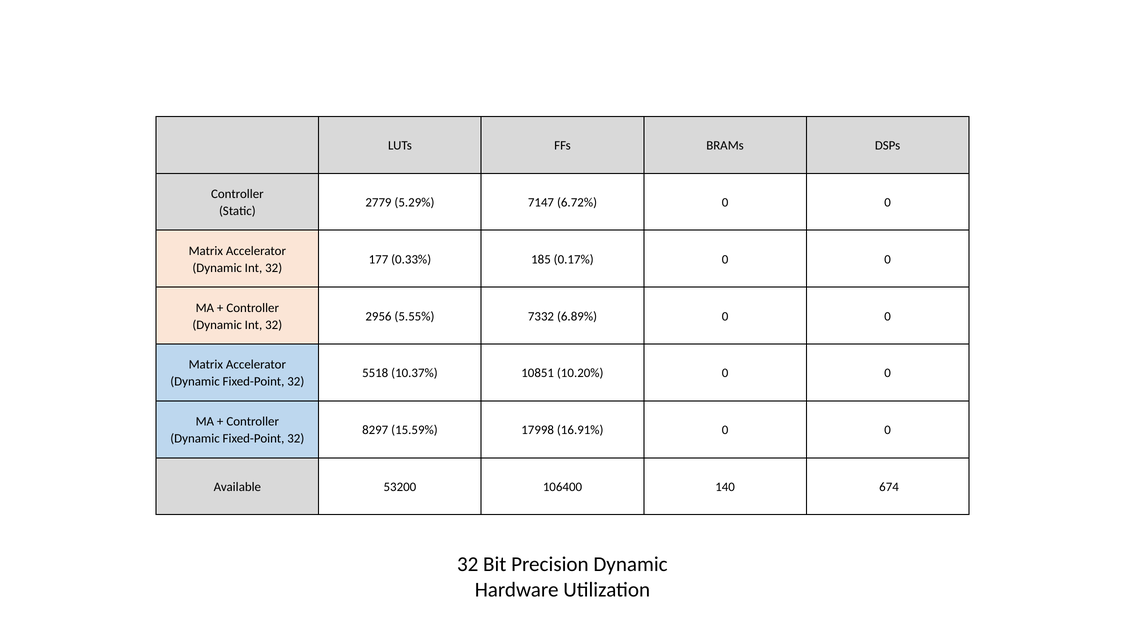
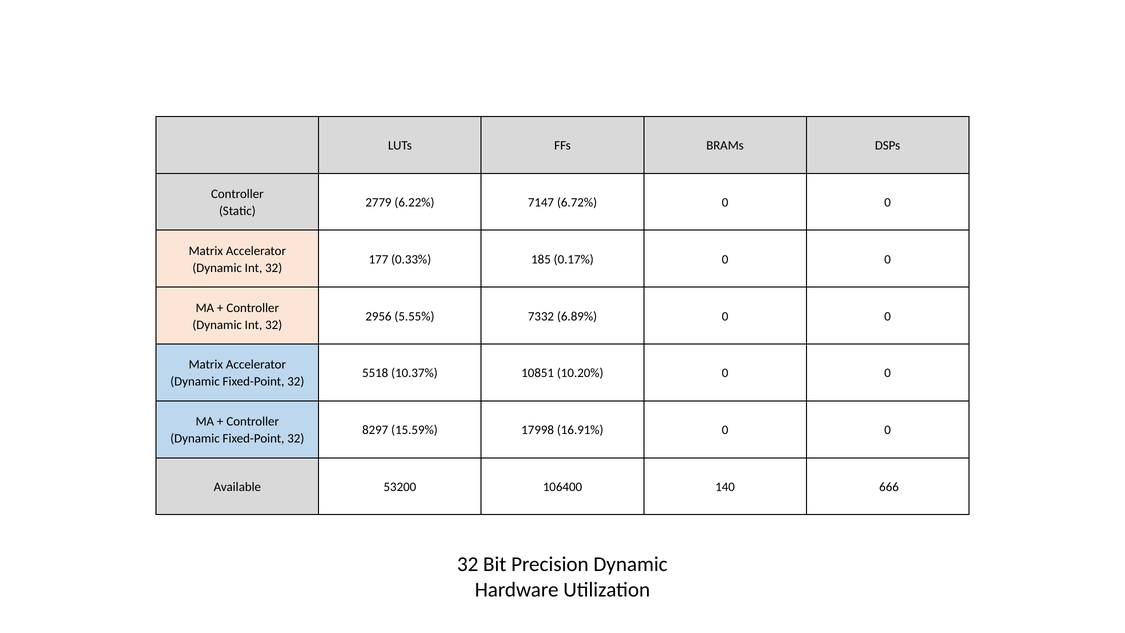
5.29%: 5.29% -> 6.22%
674: 674 -> 666
